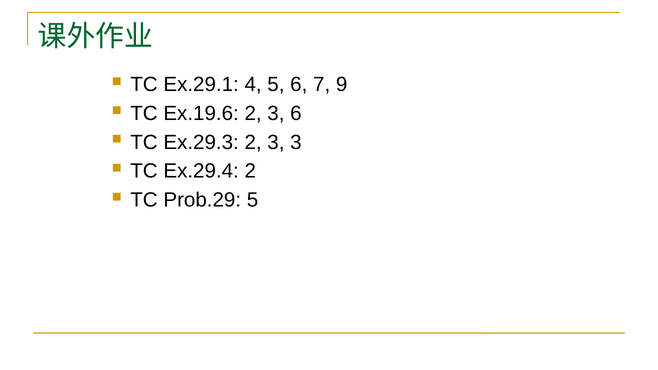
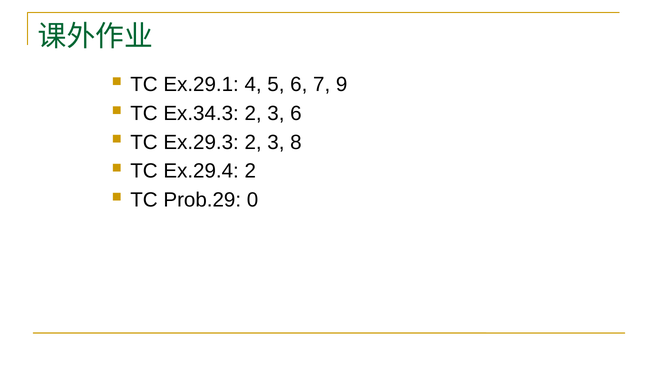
Ex.19.6: Ex.19.6 -> Ex.34.3
3 3: 3 -> 8
Prob.29 5: 5 -> 0
